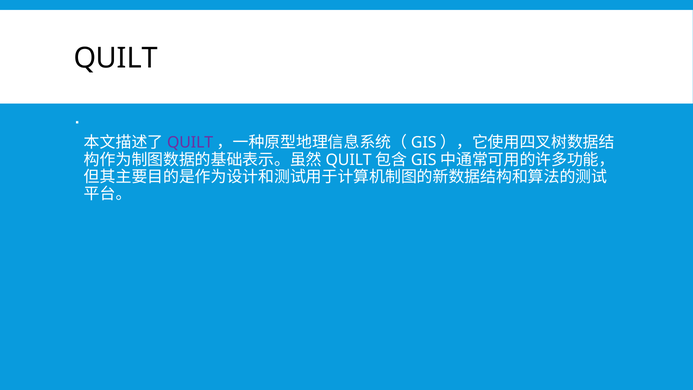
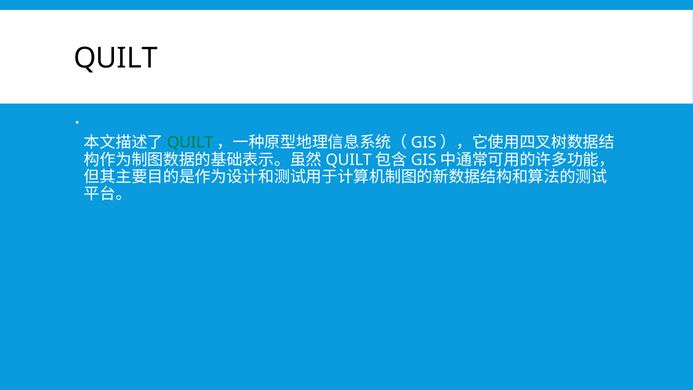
QUILT at (190, 143) colour: purple -> green
